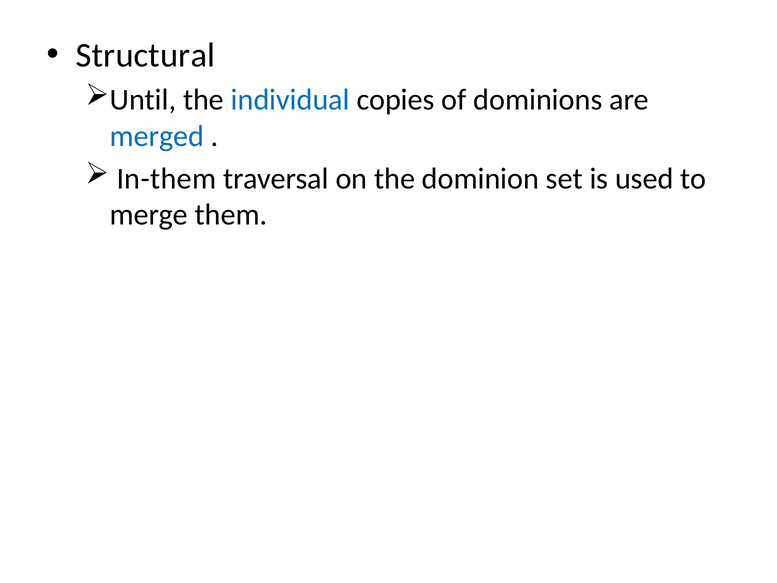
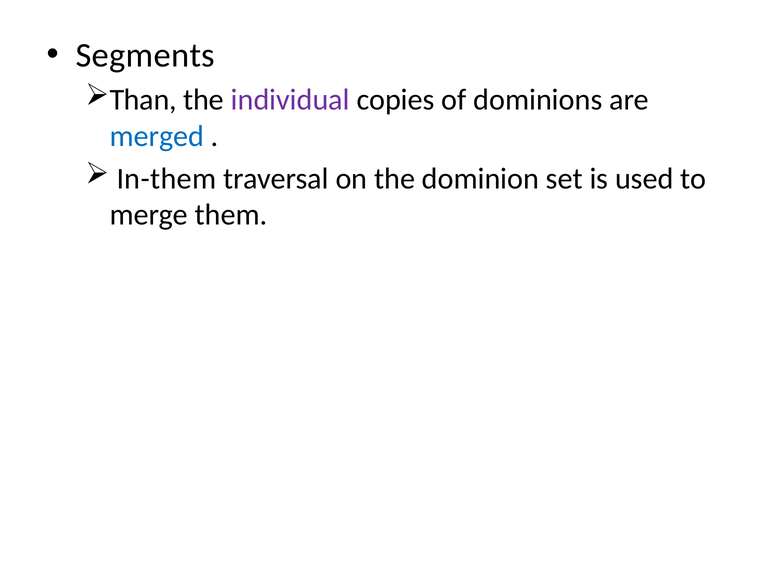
Structural: Structural -> Segments
Until: Until -> Than
individual colour: blue -> purple
